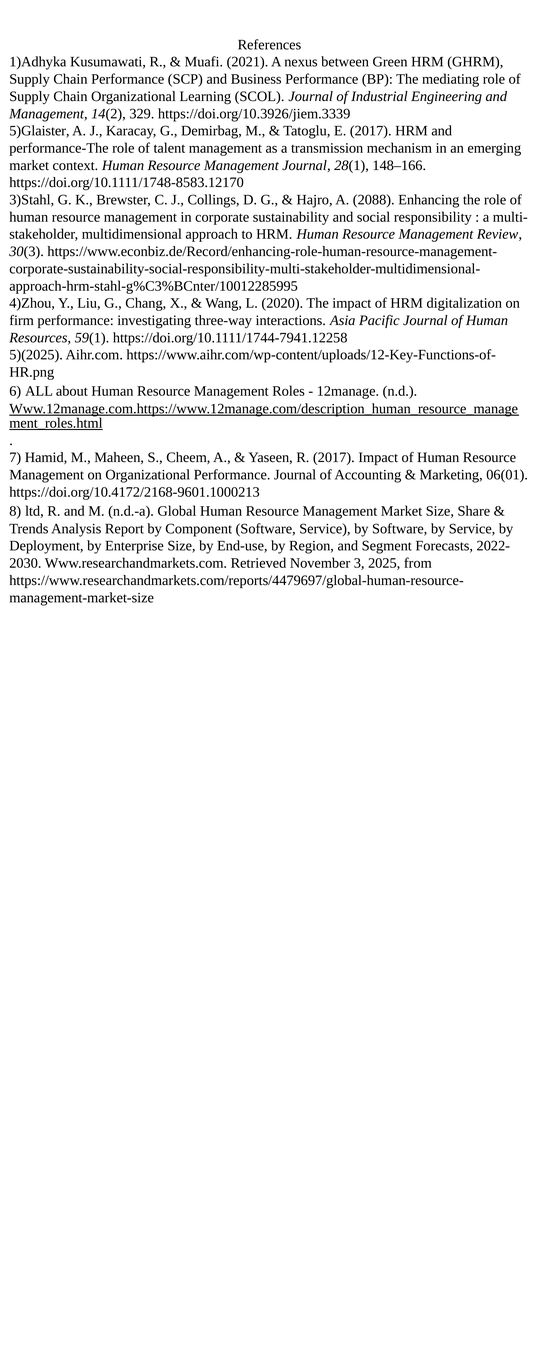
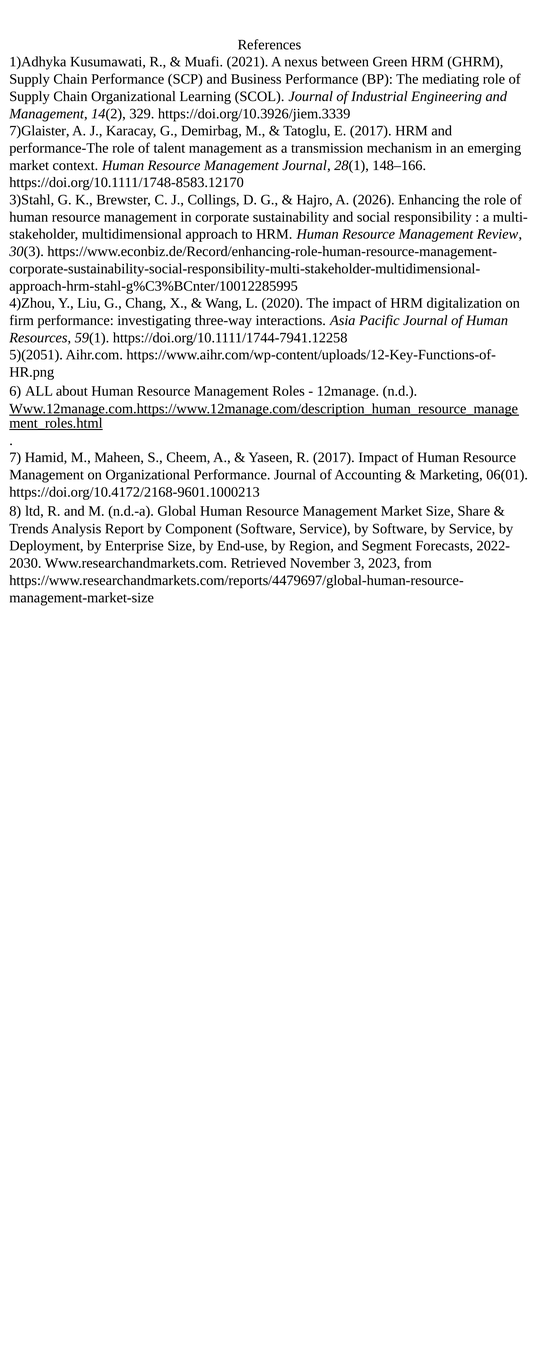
5)Glaister: 5)Glaister -> 7)Glaister
2088: 2088 -> 2026
5)(2025: 5)(2025 -> 5)(2051
2025: 2025 -> 2023
